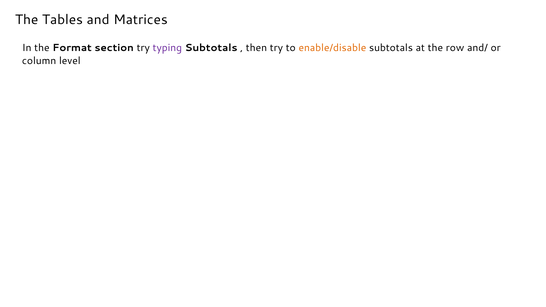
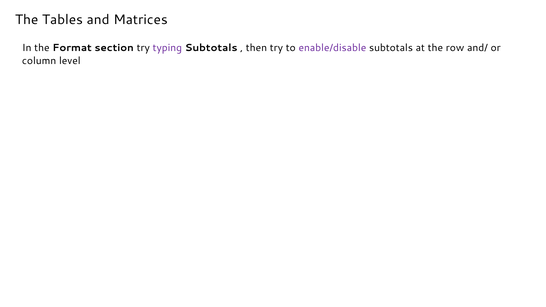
enable/disable colour: orange -> purple
